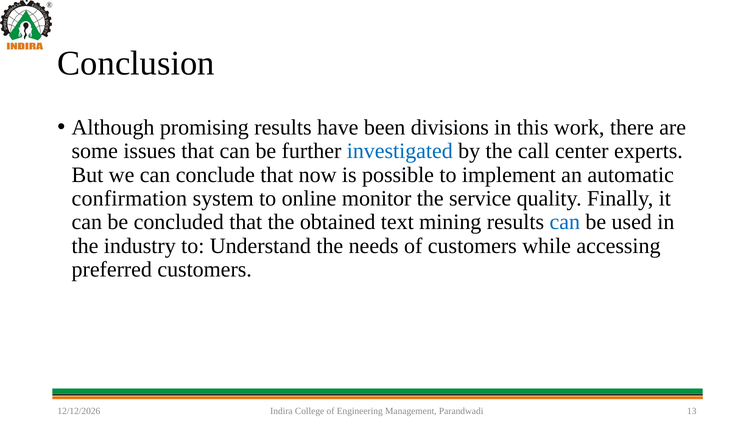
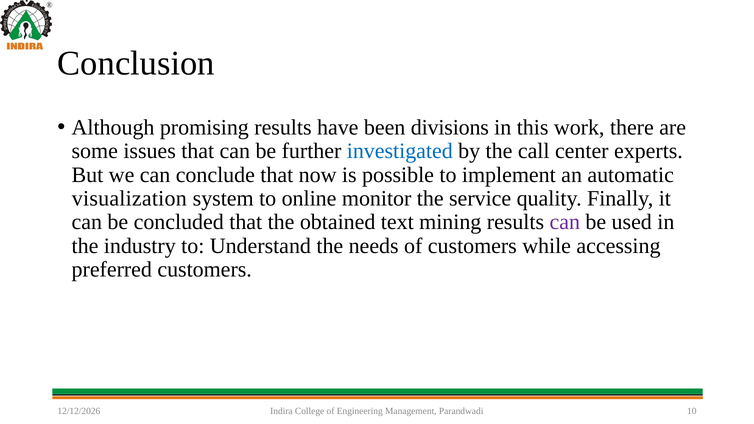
confirmation: confirmation -> visualization
can at (565, 222) colour: blue -> purple
13: 13 -> 10
